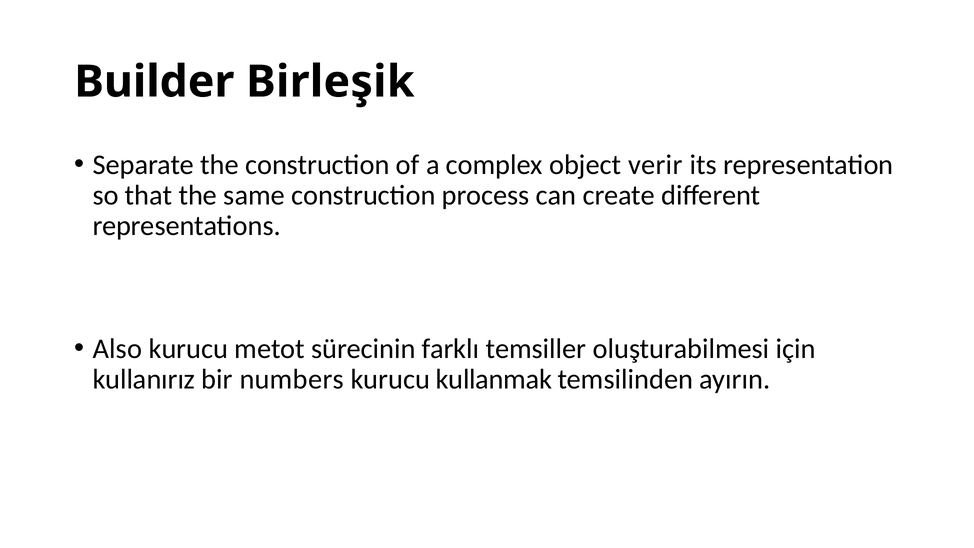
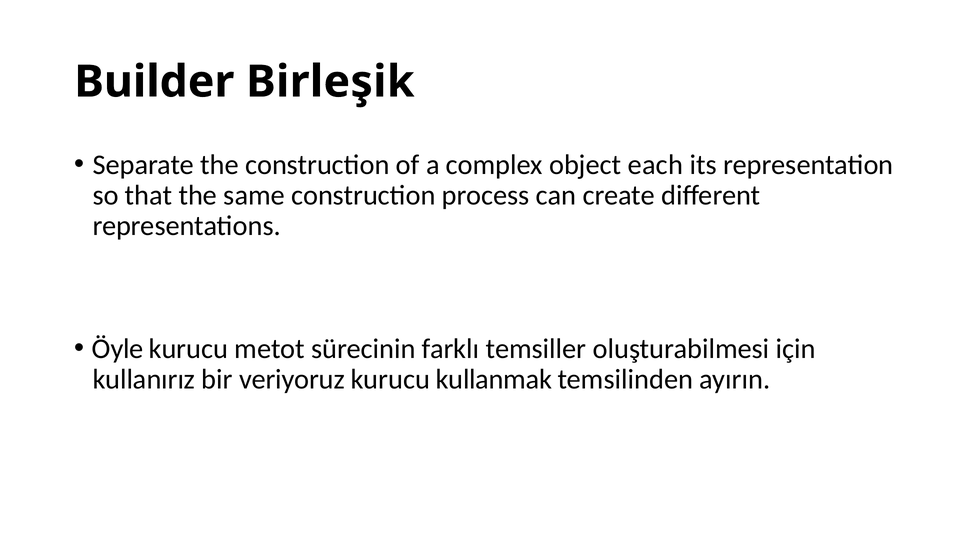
verir: verir -> each
Also: Also -> Öyle
numbers: numbers -> veriyoruz
